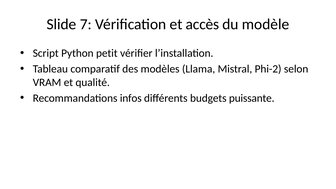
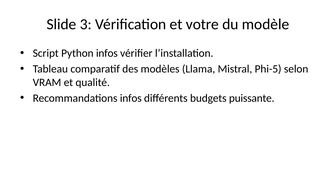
7: 7 -> 3
accès: accès -> votre
Python petit: petit -> infos
Phi-2: Phi-2 -> Phi-5
